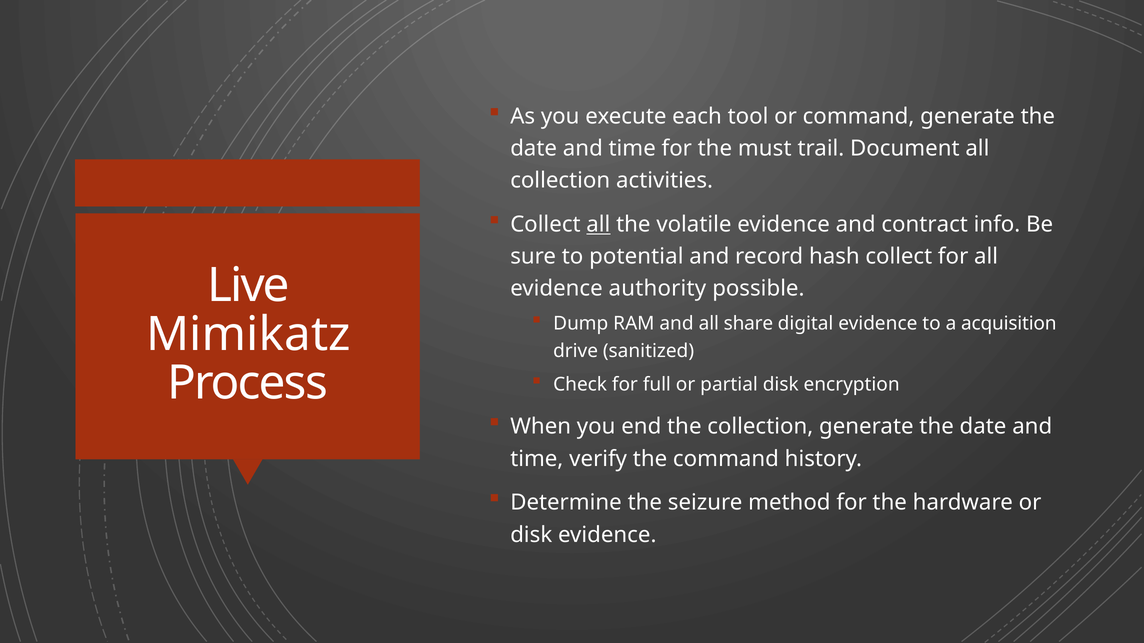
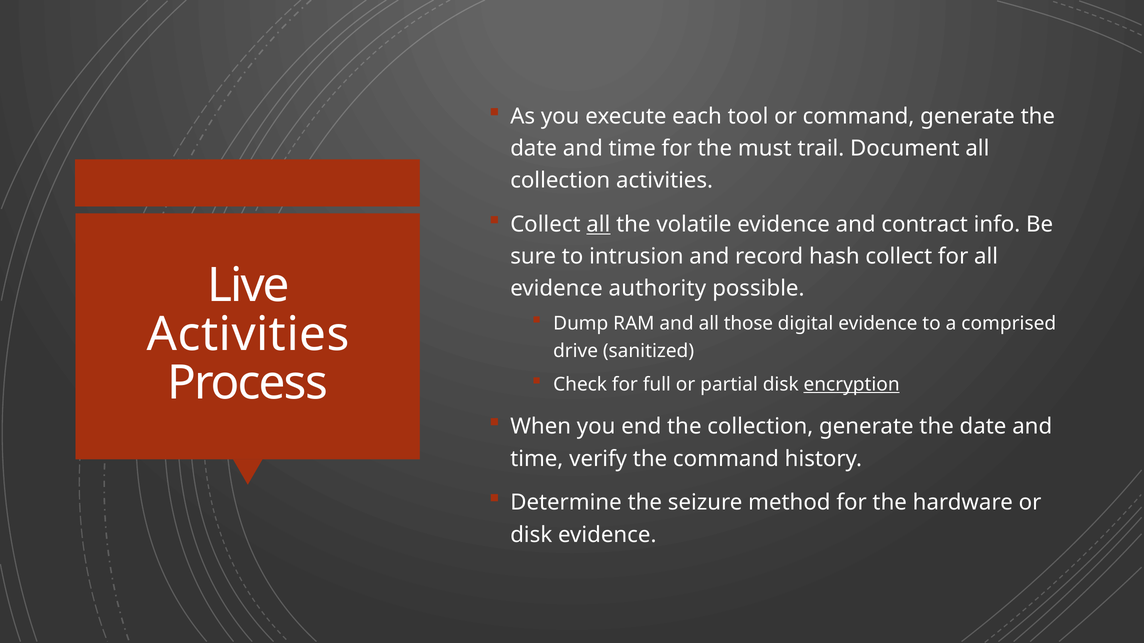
potential: potential -> intrusion
share: share -> those
acquisition: acquisition -> comprised
Mimikatz at (248, 335): Mimikatz -> Activities
encryption underline: none -> present
